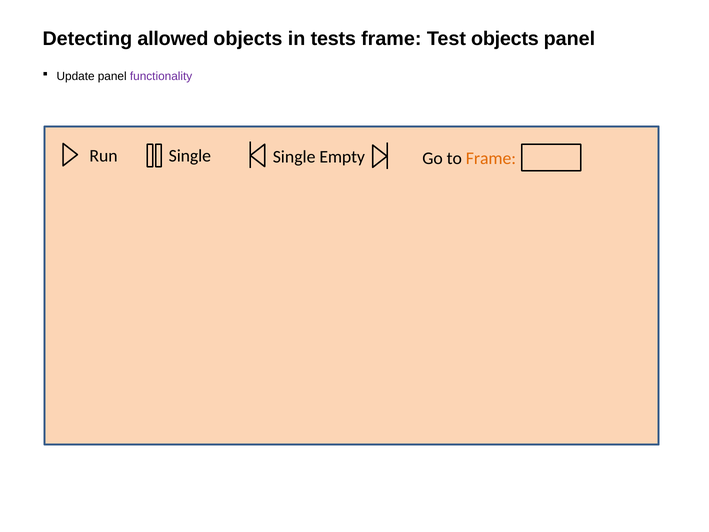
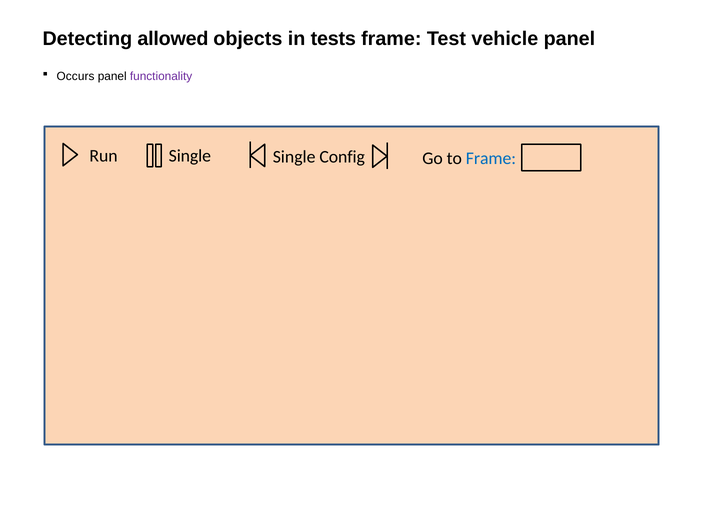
Test objects: objects -> vehicle
Update: Update -> Occurs
Empty: Empty -> Config
Frame at (491, 158) colour: orange -> blue
